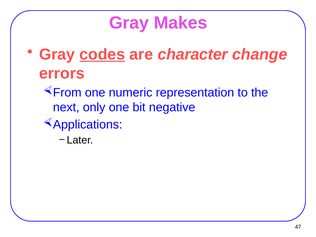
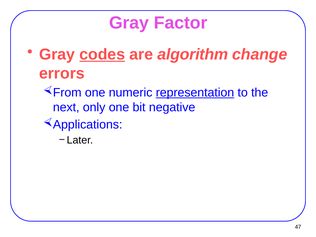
Makes: Makes -> Factor
character: character -> algorithm
representation underline: none -> present
